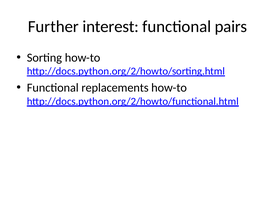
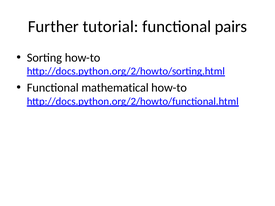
interest: interest -> tutorial
replacements: replacements -> mathematical
